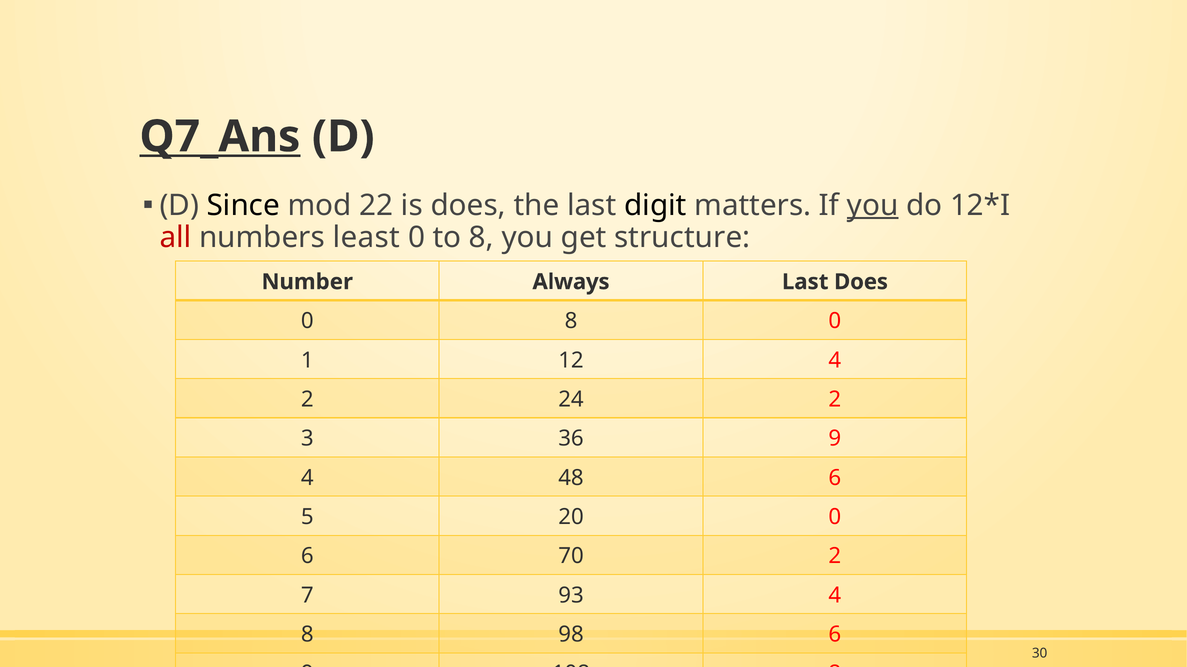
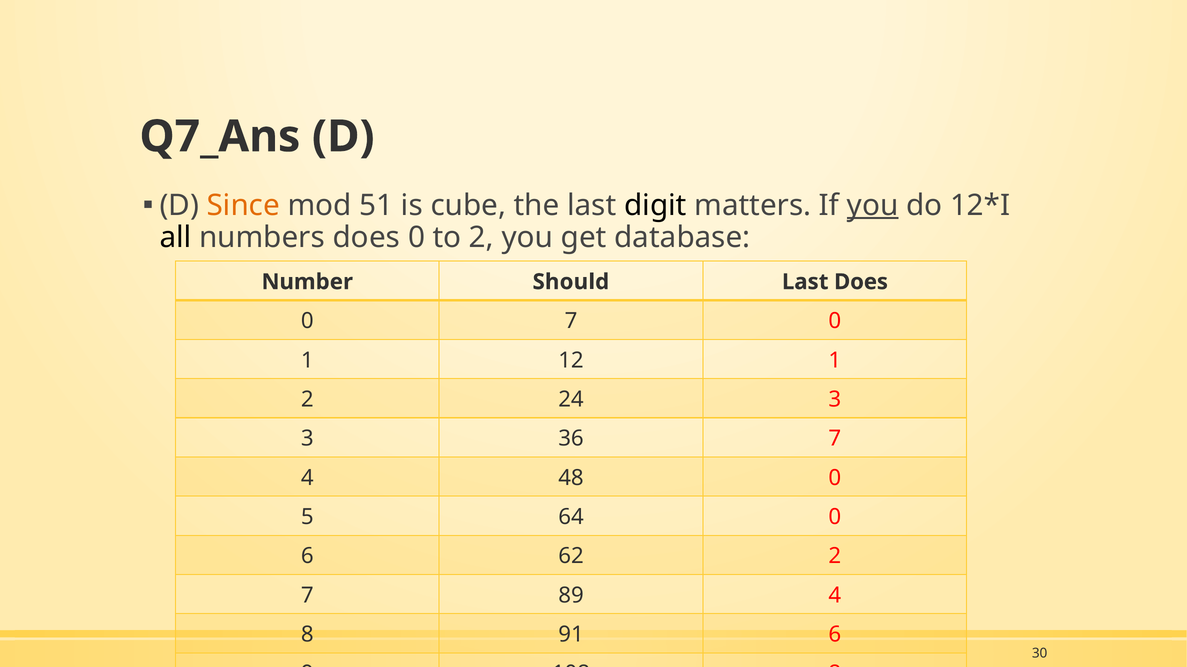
Q7_Ans underline: present -> none
Since colour: black -> orange
22: 22 -> 51
is does: does -> cube
all colour: red -> black
numbers least: least -> does
to 8: 8 -> 2
structure: structure -> database
Always: Always -> Should
0 8: 8 -> 7
12 4: 4 -> 1
24 2: 2 -> 3
36 9: 9 -> 7
48 6: 6 -> 0
20: 20 -> 64
70: 70 -> 62
93: 93 -> 89
98: 98 -> 91
